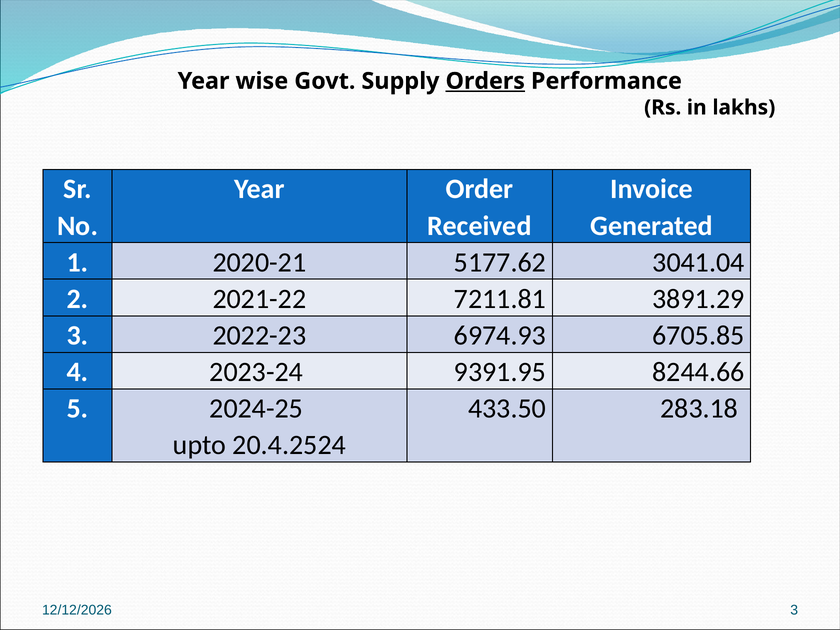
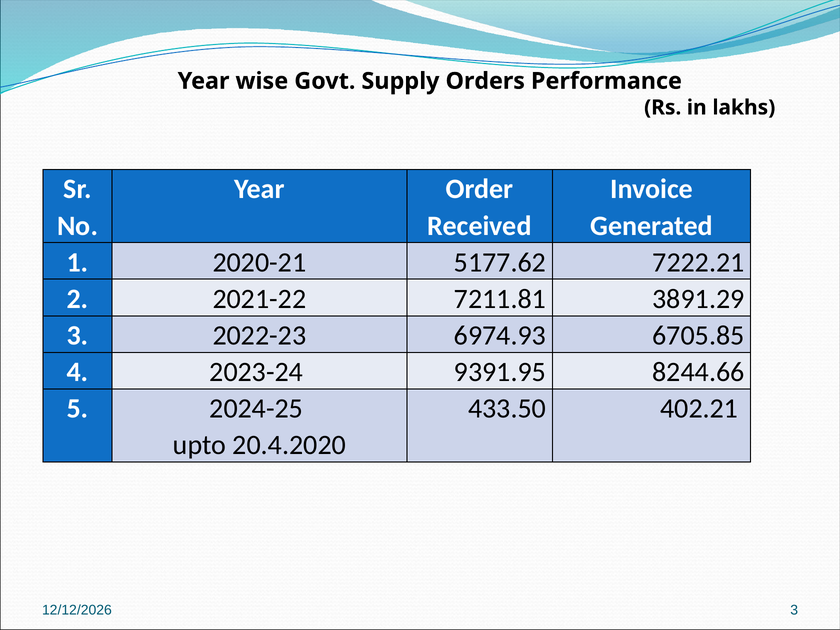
Orders underline: present -> none
3041.04: 3041.04 -> 7222.21
283.18: 283.18 -> 402.21
20.4.2524: 20.4.2524 -> 20.4.2020
